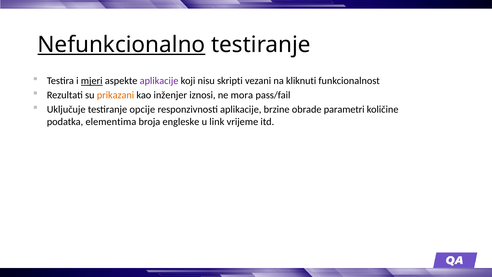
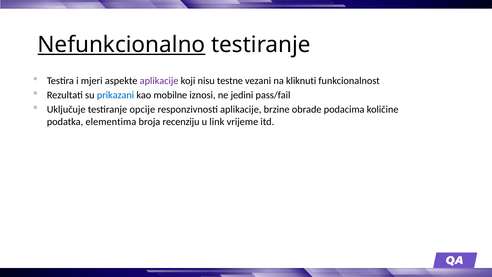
mjeri underline: present -> none
skripti: skripti -> testne
prikazani colour: orange -> blue
inženjer: inženjer -> mobilne
mora: mora -> jedini
parametri: parametri -> podacima
engleske: engleske -> recenziju
